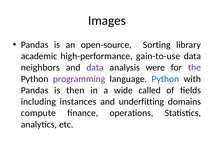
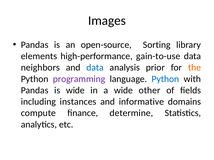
academic: academic -> elements
data at (95, 68) colour: purple -> blue
were: were -> prior
the colour: purple -> orange
is then: then -> wide
called: called -> other
underfitting: underfitting -> informative
operations: operations -> determine
